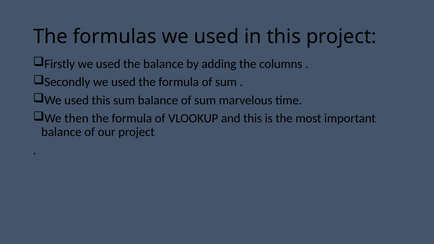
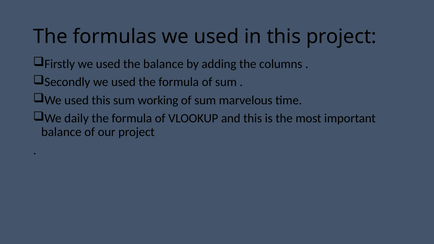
sum balance: balance -> working
then: then -> daily
